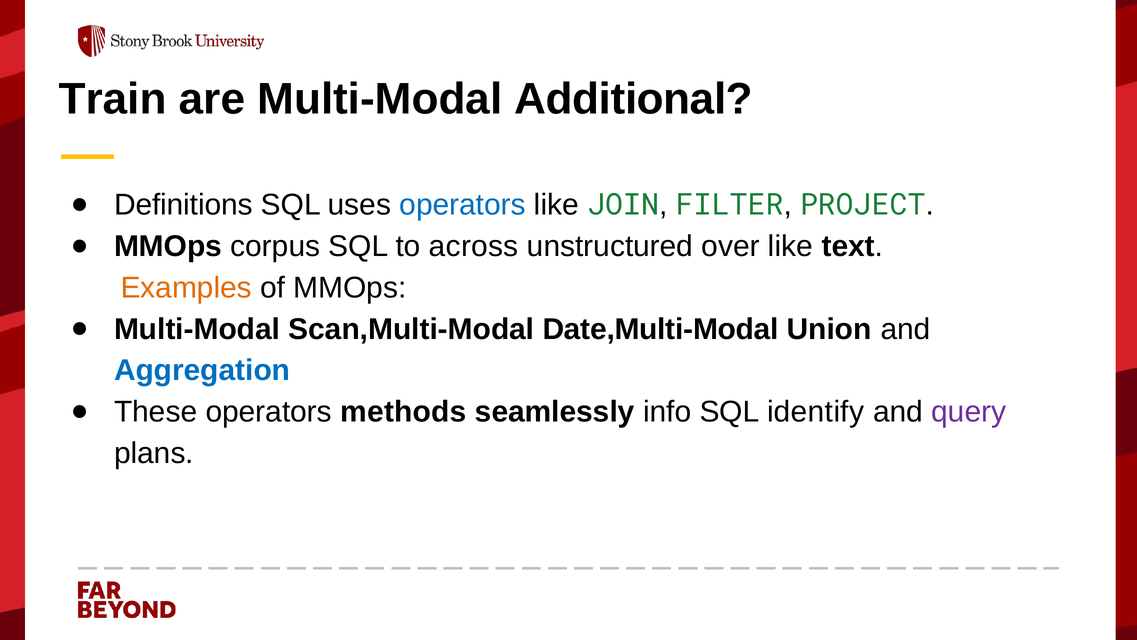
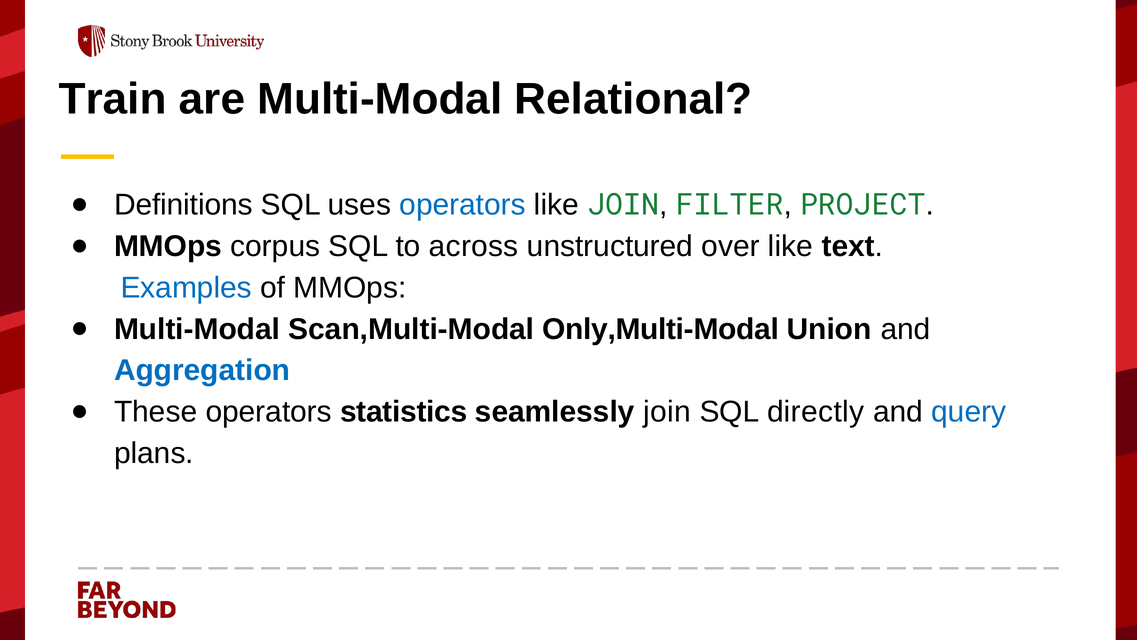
Additional: Additional -> Relational
Examples colour: orange -> blue
Date,Multi-Modal: Date,Multi-Modal -> Only,Multi-Modal
methods: methods -> statistics
seamlessly info: info -> join
identify: identify -> directly
query colour: purple -> blue
